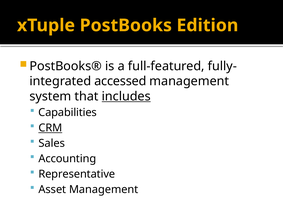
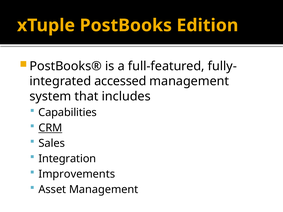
includes underline: present -> none
Accounting: Accounting -> Integration
Representative: Representative -> Improvements
